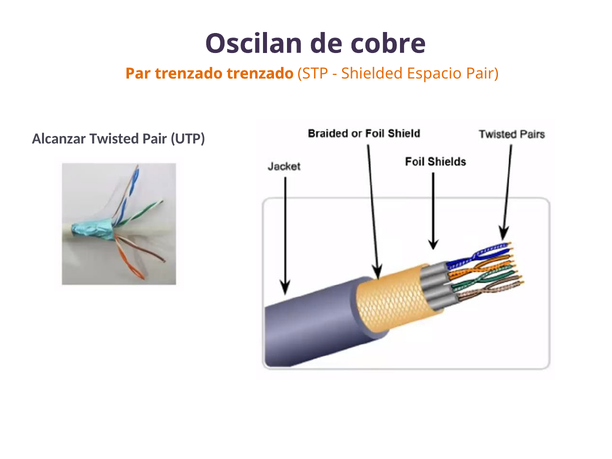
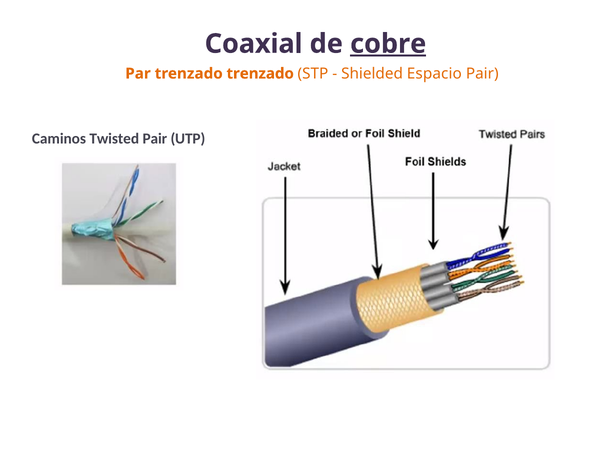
Oscilan: Oscilan -> Coaxial
cobre underline: none -> present
Alcanzar: Alcanzar -> Caminos
